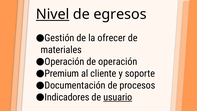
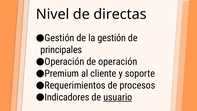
Nivel underline: present -> none
egresos: egresos -> directas
la ofrecer: ofrecer -> gestión
materiales: materiales -> principales
Documentación: Documentación -> Requerimientos
